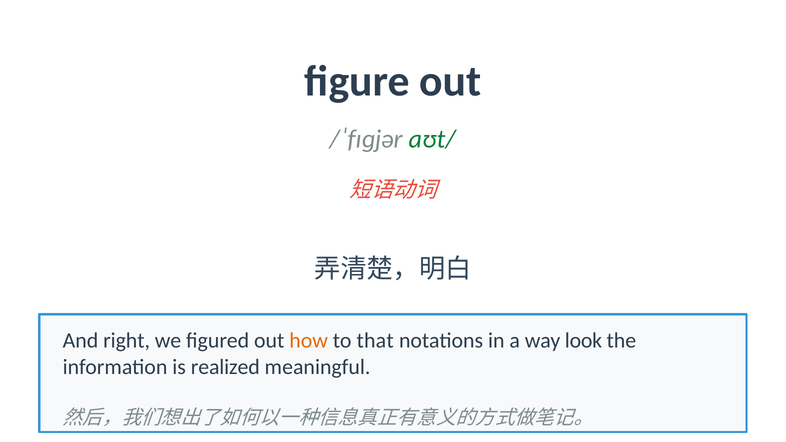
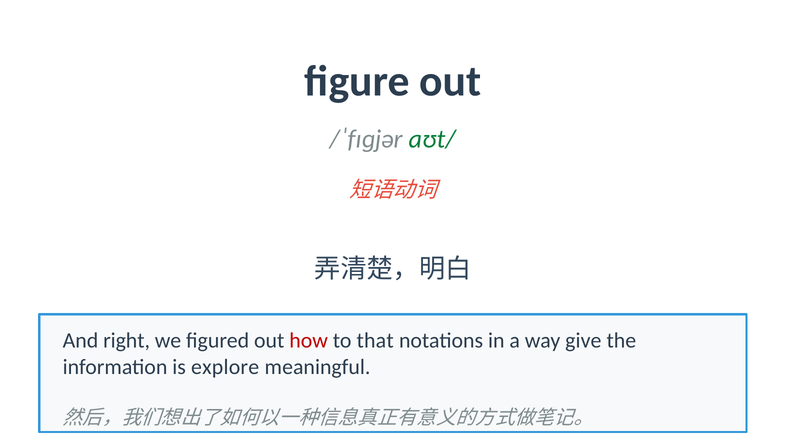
how colour: orange -> red
look: look -> give
realized: realized -> explore
